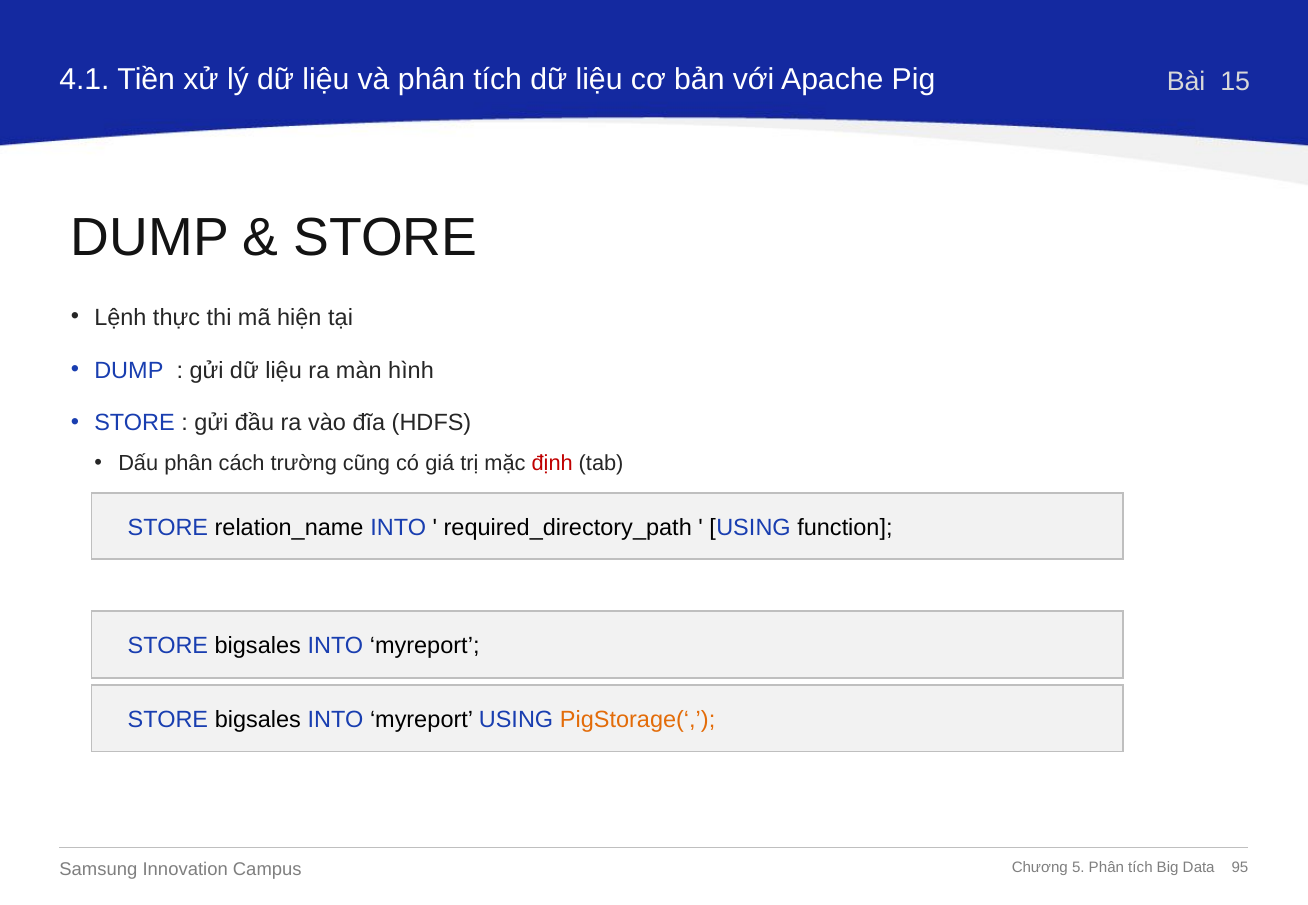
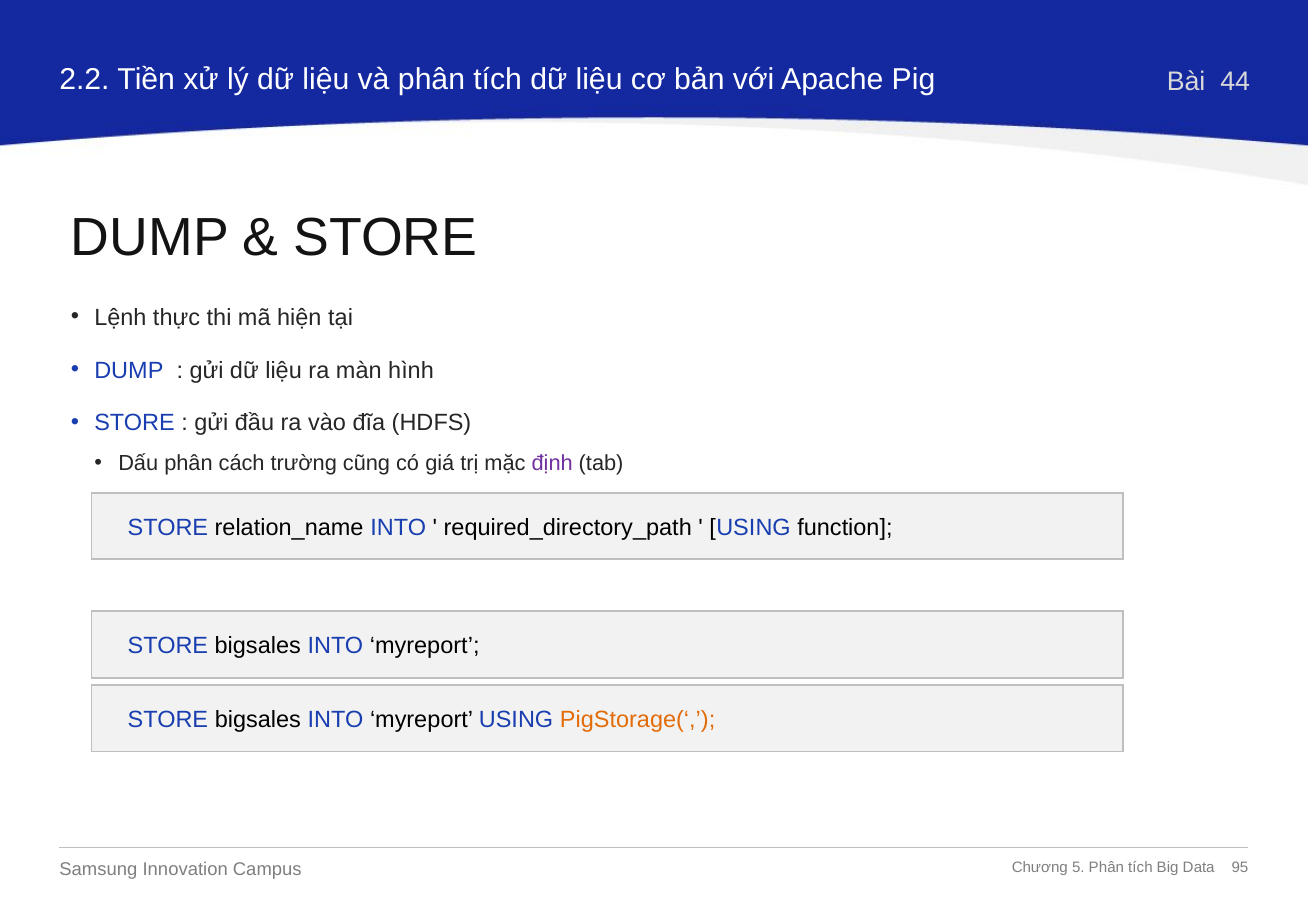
4.1: 4.1 -> 2.2
15: 15 -> 44
định colour: red -> purple
